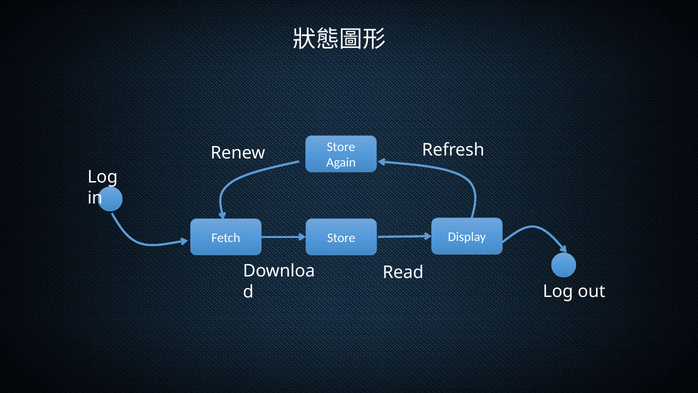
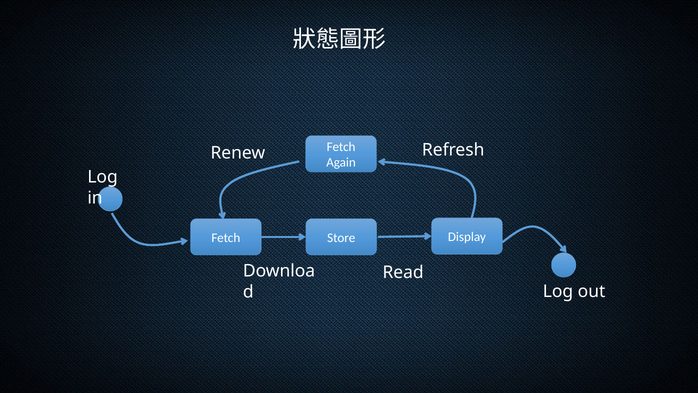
Store at (341, 147): Store -> Fetch
